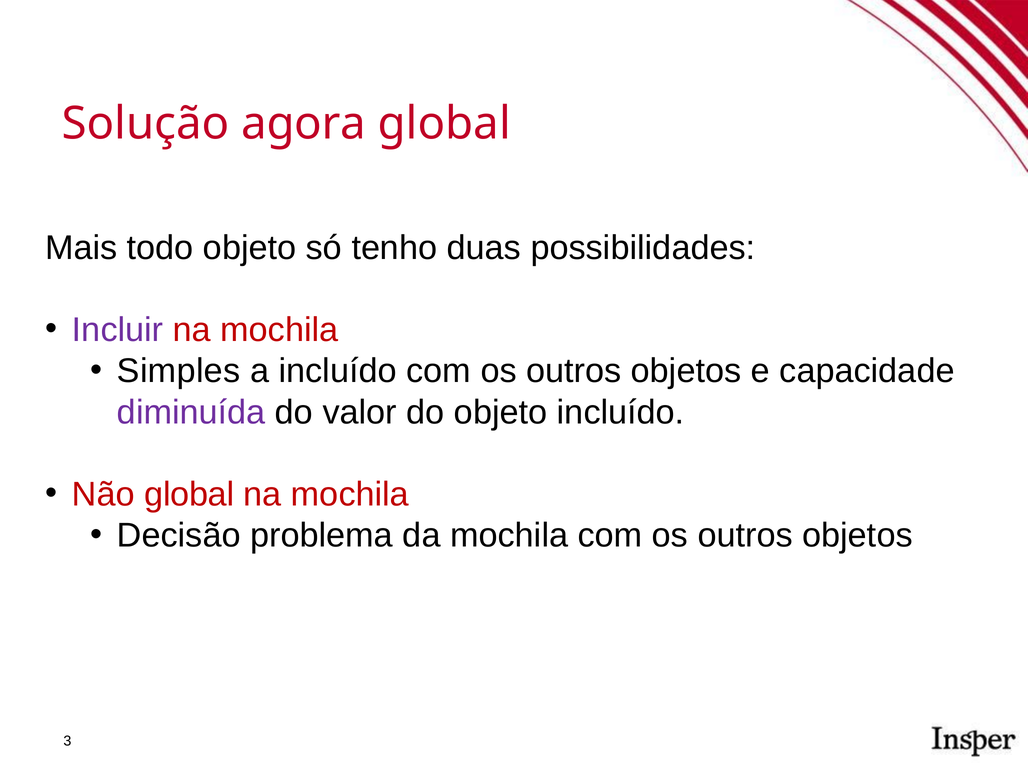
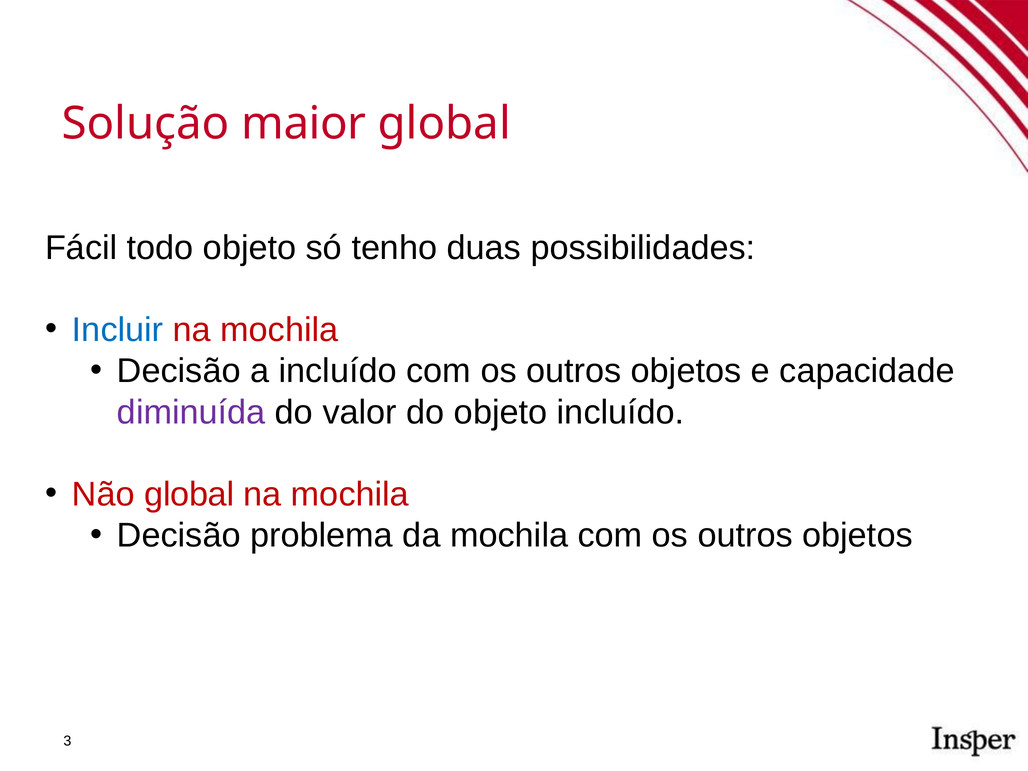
agora: agora -> maior
Mais: Mais -> Fácil
Incluir colour: purple -> blue
Simples at (179, 371): Simples -> Decisão
